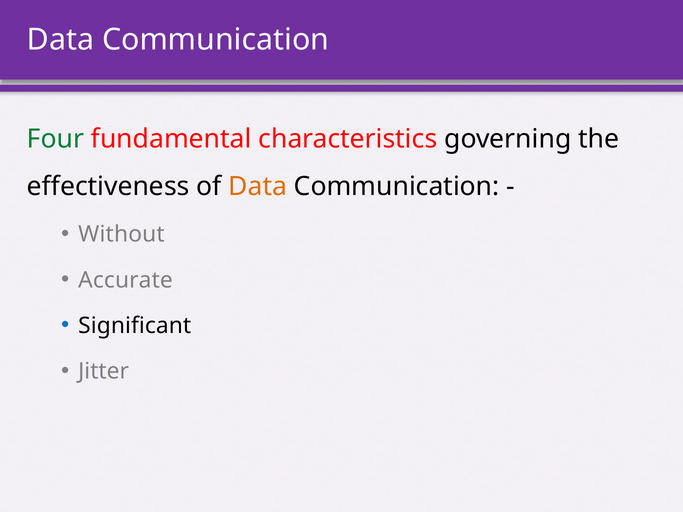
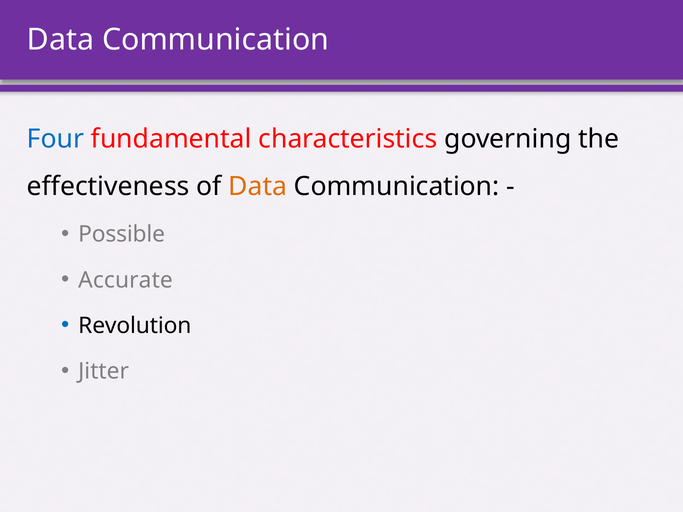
Four colour: green -> blue
Without: Without -> Possible
Significant: Significant -> Revolution
